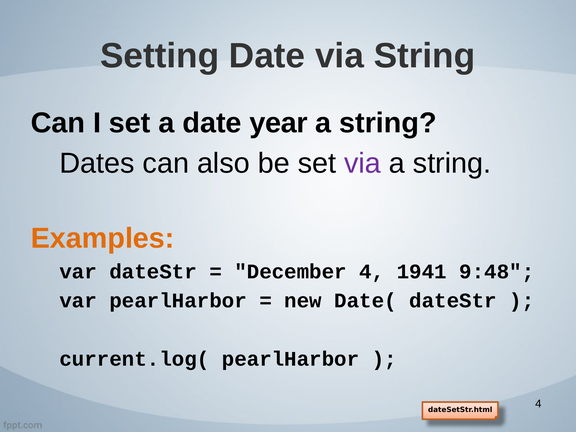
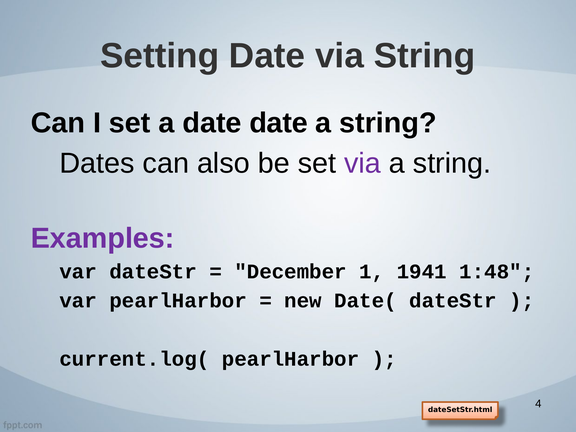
date year: year -> date
Examples colour: orange -> purple
December 4: 4 -> 1
9:48: 9:48 -> 1:48
